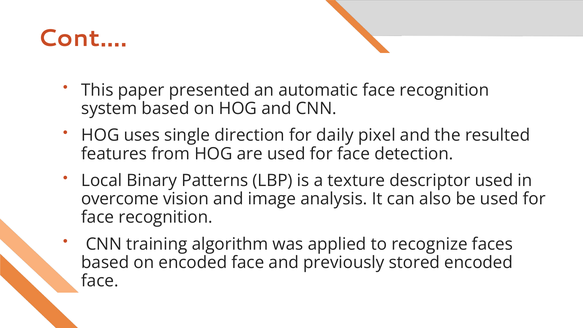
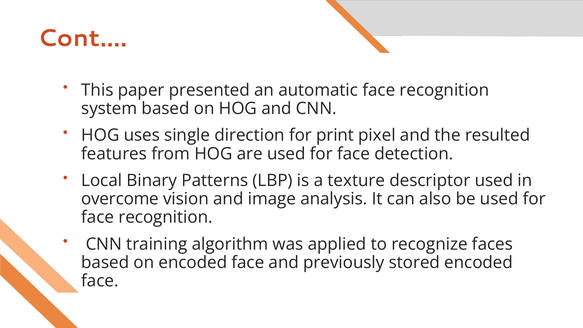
daily: daily -> print
